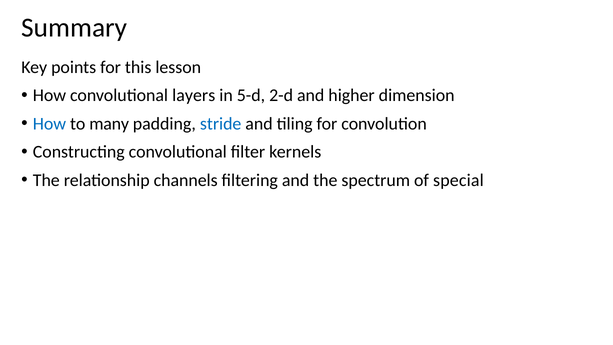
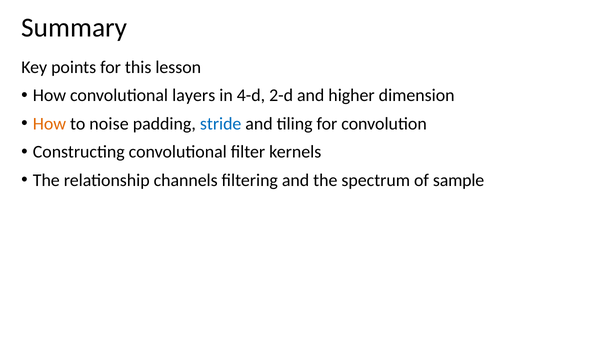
5-d: 5-d -> 4-d
How at (49, 124) colour: blue -> orange
many: many -> noise
special: special -> sample
